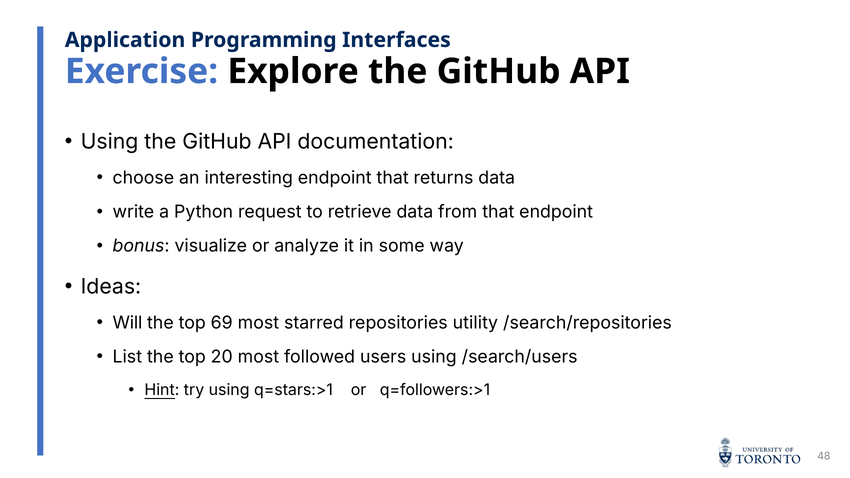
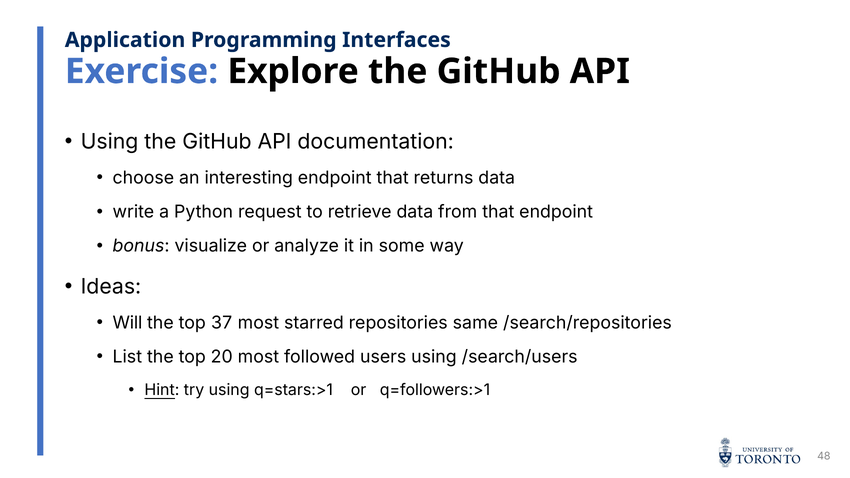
69: 69 -> 37
utility: utility -> same
